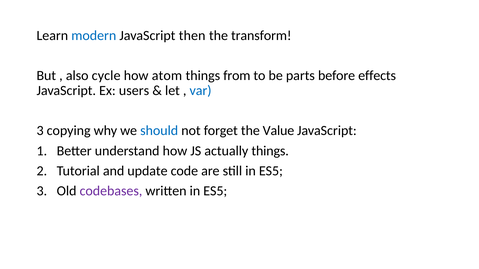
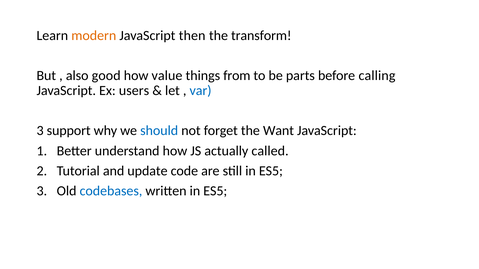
modern colour: blue -> orange
cycle: cycle -> good
atom: atom -> value
effects: effects -> calling
copying: copying -> support
Value: Value -> Want
actually things: things -> called
codebases colour: purple -> blue
